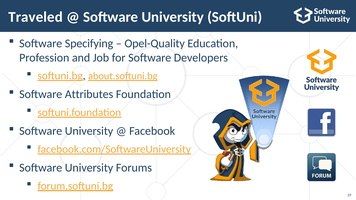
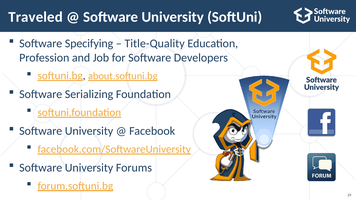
Opel-Quality: Opel-Quality -> Title-Quality
Attributes: Attributes -> Serializing
